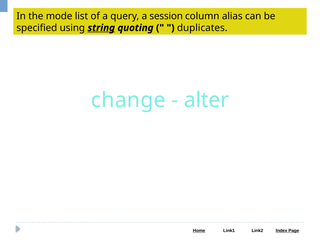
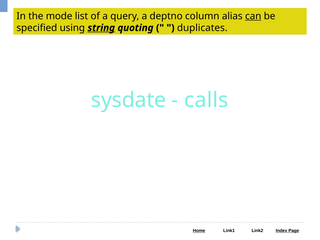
session: session -> deptno
can underline: none -> present
change: change -> sysdate
alter: alter -> calls
